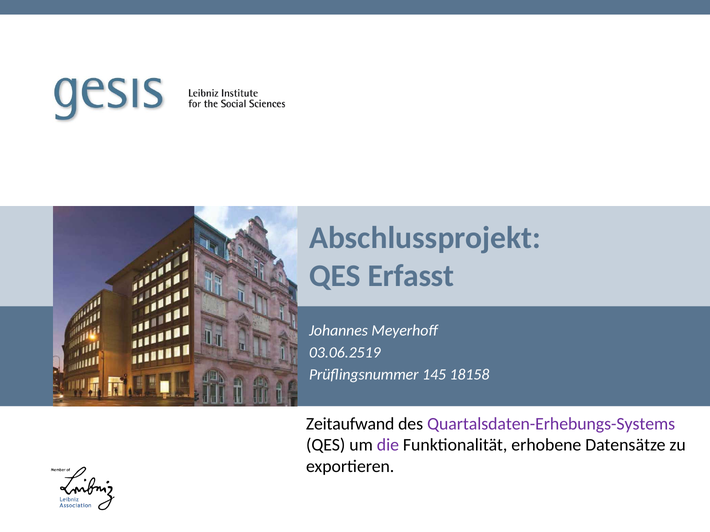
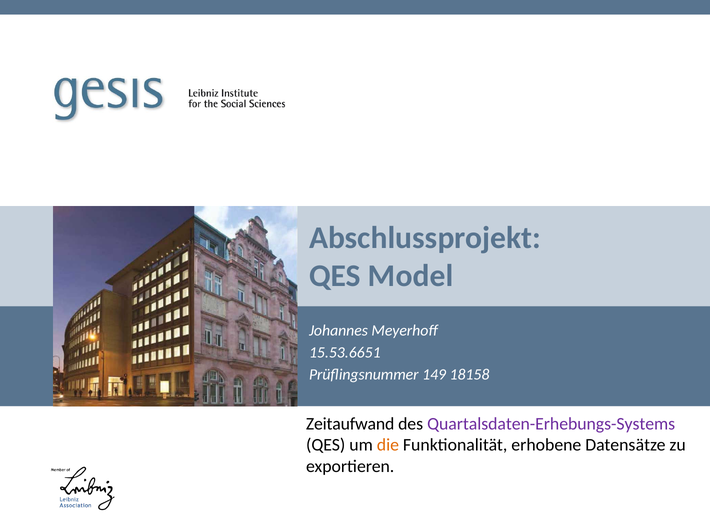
Erfasst: Erfasst -> Model
03.06.2519: 03.06.2519 -> 15.53.6651
145: 145 -> 149
die colour: purple -> orange
